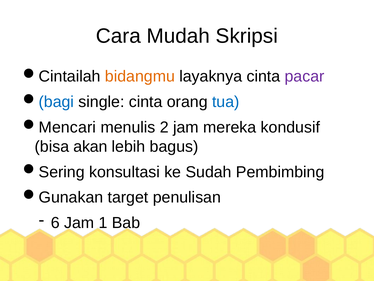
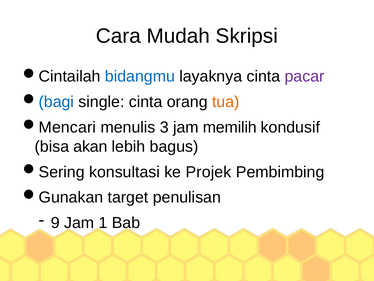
bidangmu colour: orange -> blue
tua colour: blue -> orange
2: 2 -> 3
mereka: mereka -> memilih
Sudah: Sudah -> Projek
6: 6 -> 9
